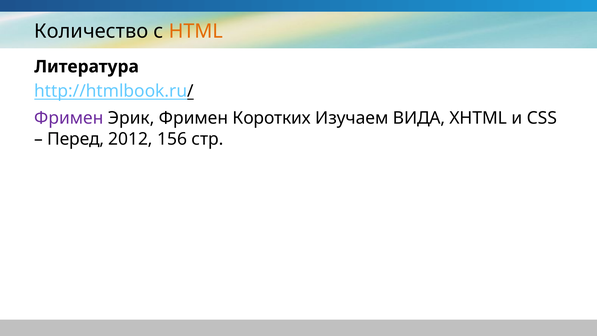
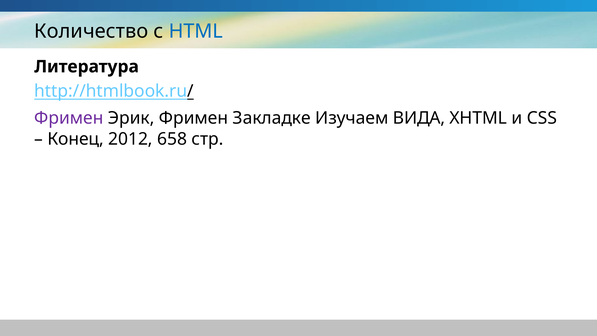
HTML colour: orange -> blue
Коротких: Коротких -> Закладке
Перед: Перед -> Конец
156: 156 -> 658
